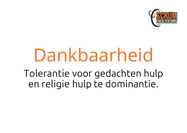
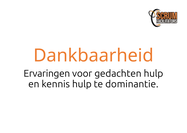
Tolerantie: Tolerantie -> Ervaringen
religie: religie -> kennis
